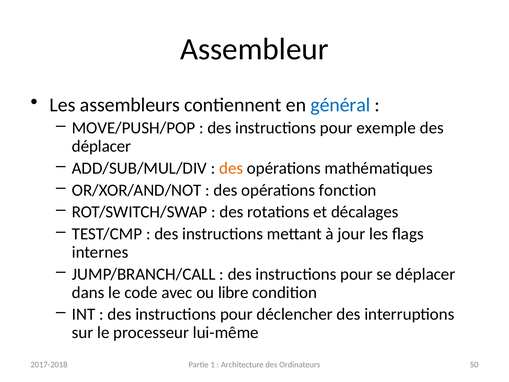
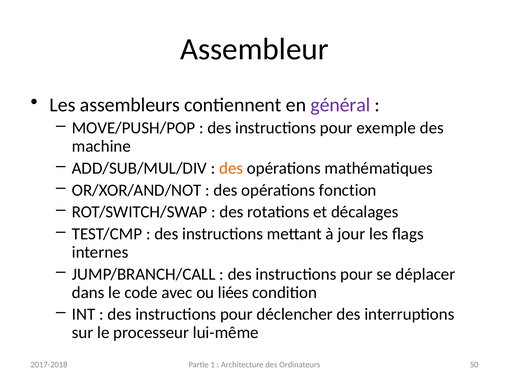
général colour: blue -> purple
déplacer at (102, 146): déplacer -> machine
libre: libre -> liées
